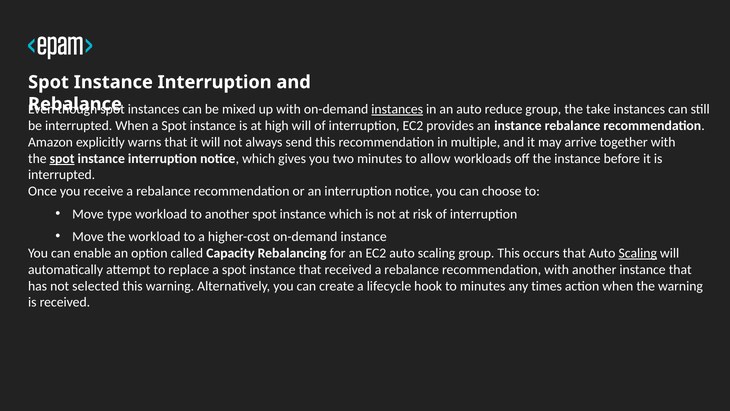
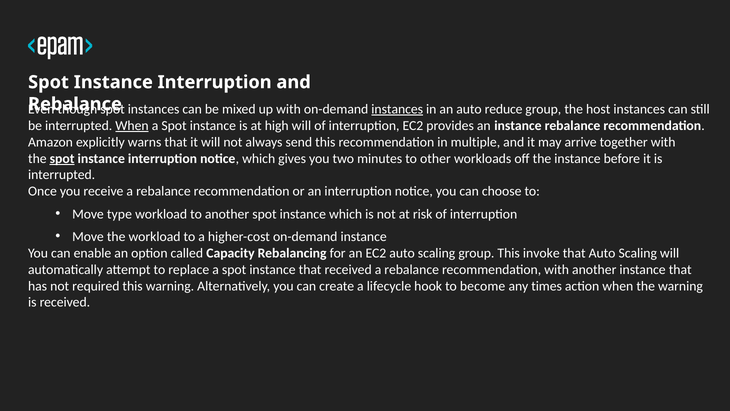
take: take -> host
When at (132, 126) underline: none -> present
allow: allow -> other
occurs: occurs -> invoke
Scaling at (638, 253) underline: present -> none
selected: selected -> required
to minutes: minutes -> become
